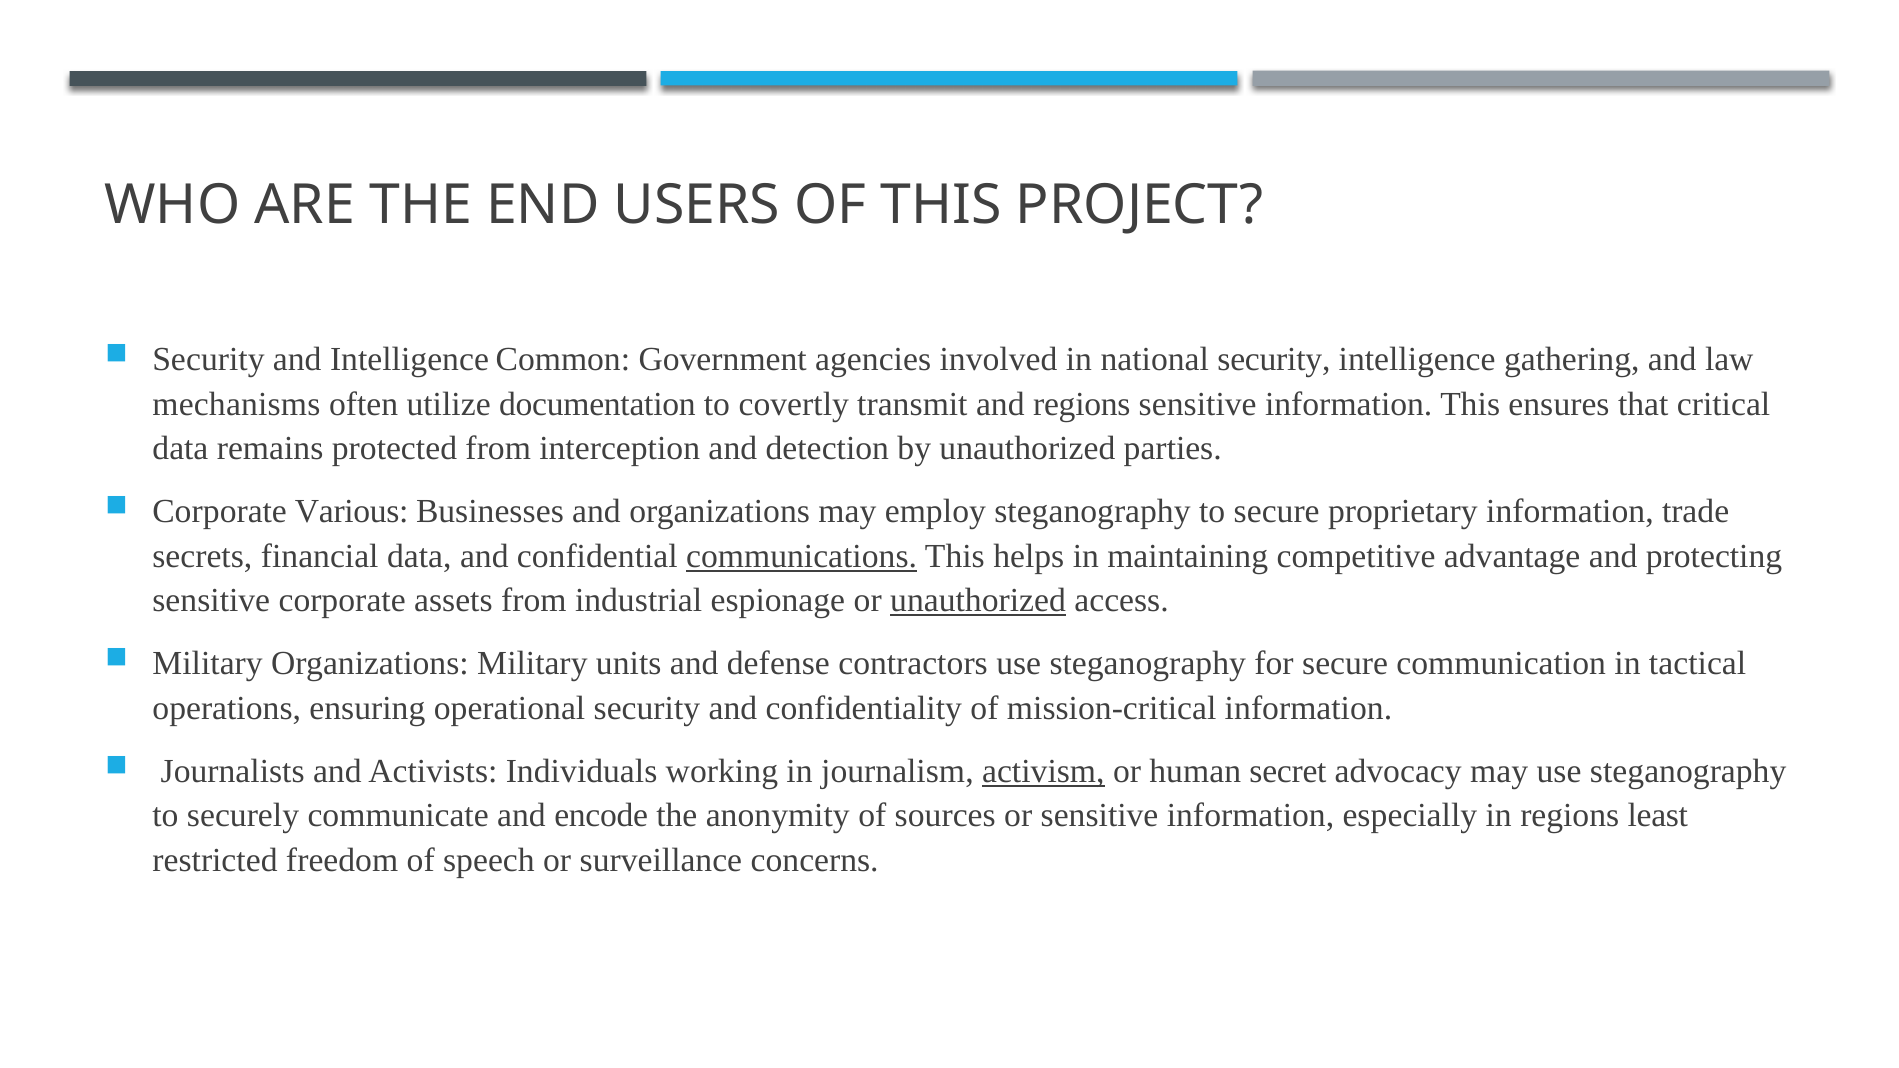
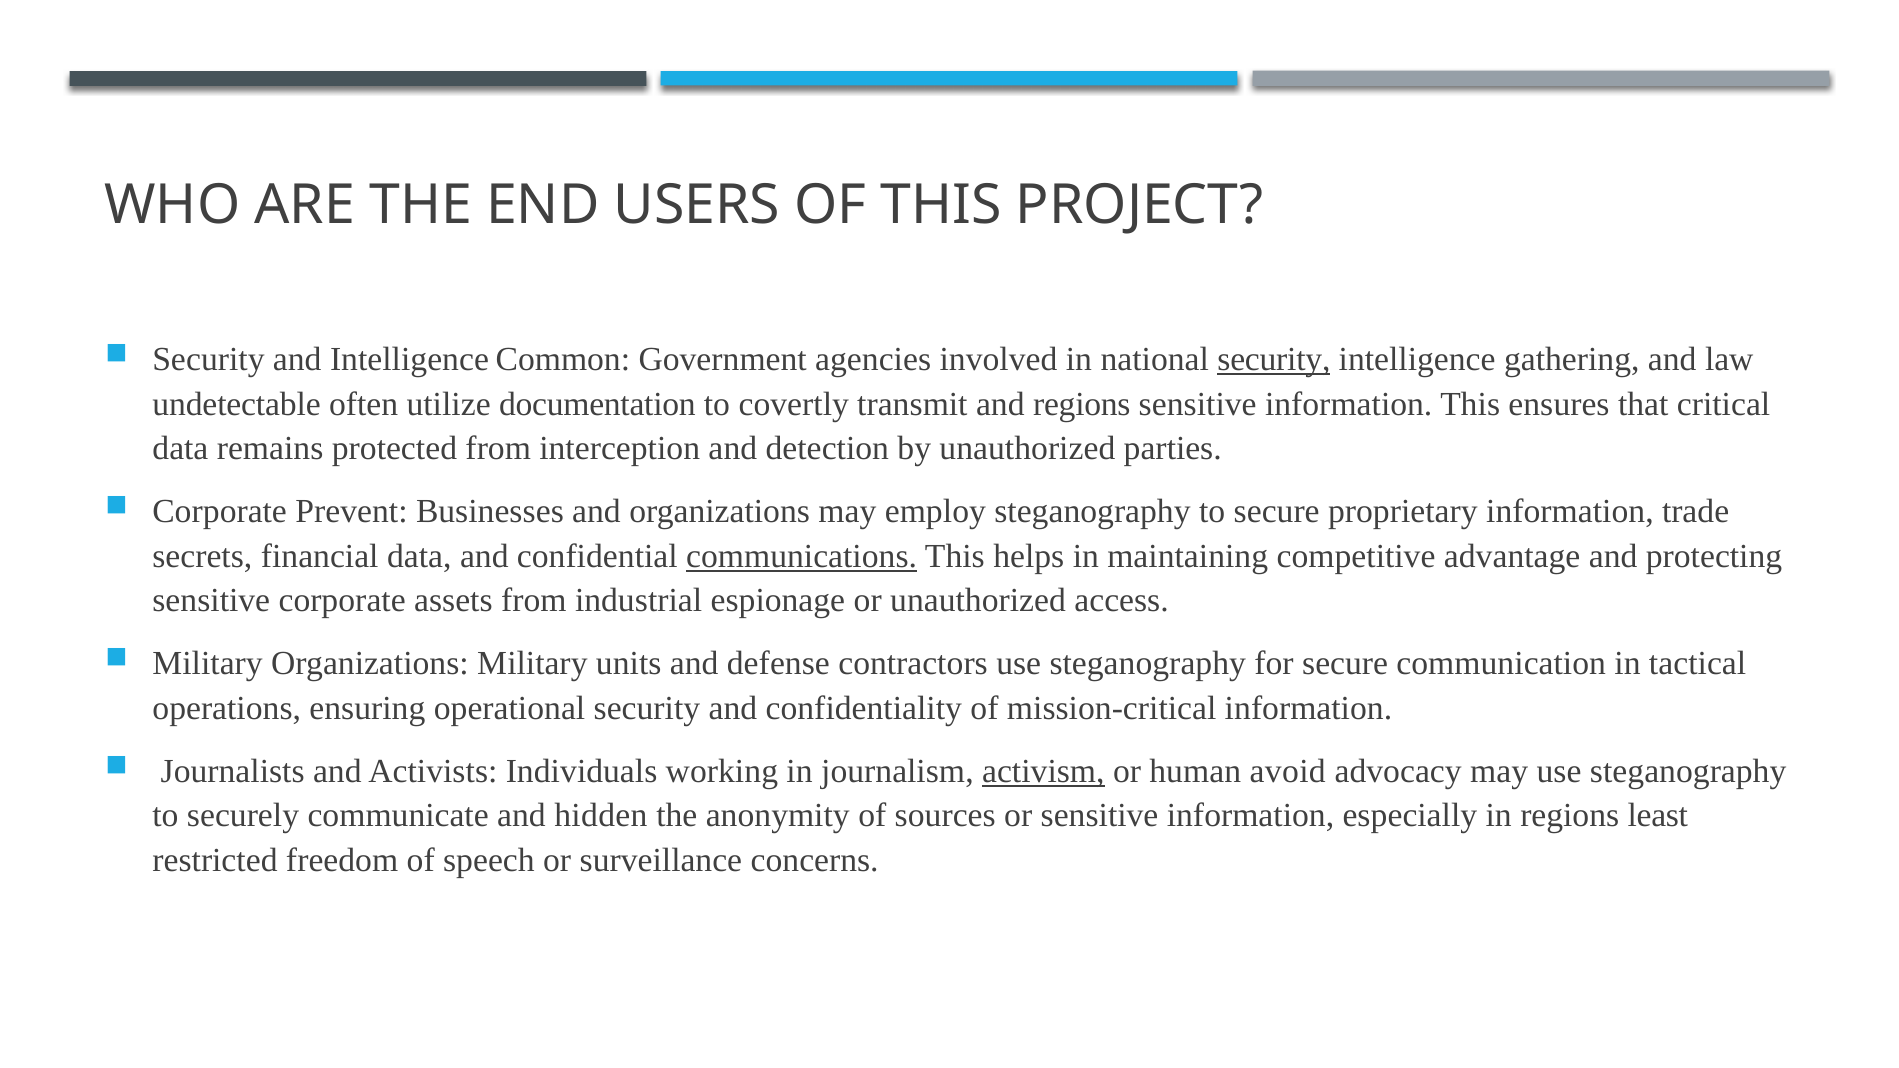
security at (1274, 360) underline: none -> present
mechanisms: mechanisms -> undetectable
Various: Various -> Prevent
unauthorized at (978, 601) underline: present -> none
secret: secret -> avoid
encode: encode -> hidden
